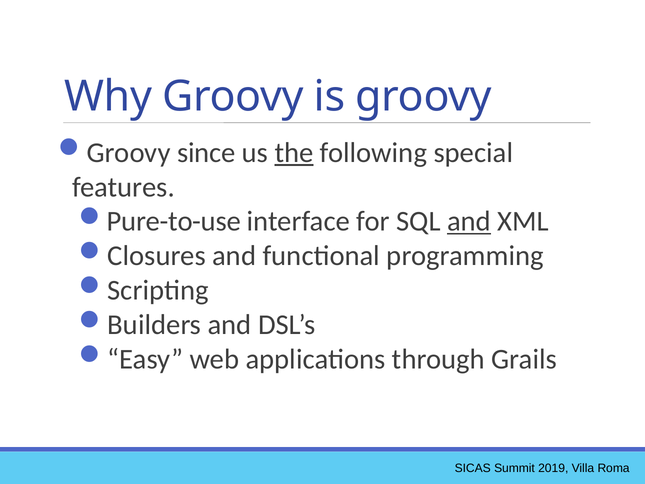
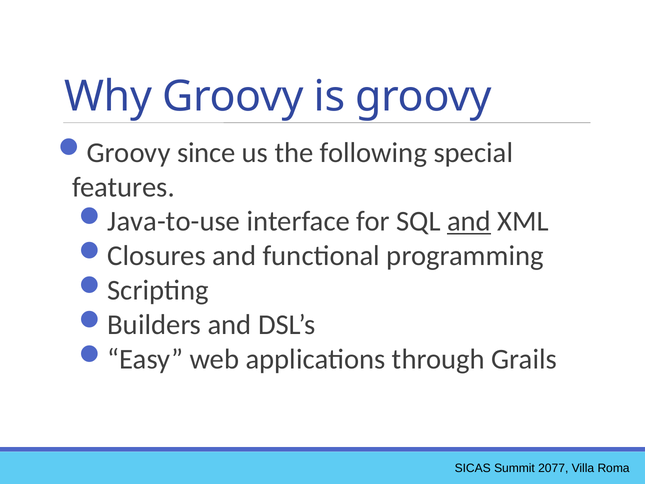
the underline: present -> none
Pure-to-use: Pure-to-use -> Java-to-use
2019: 2019 -> 2077
